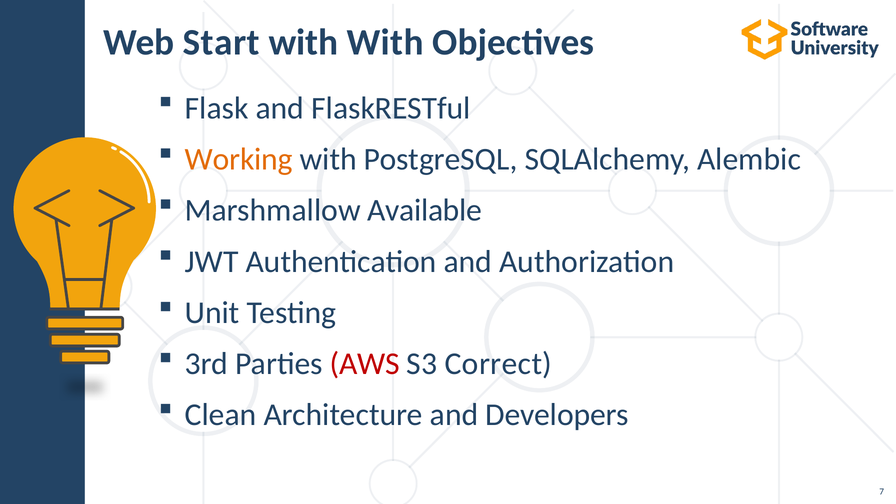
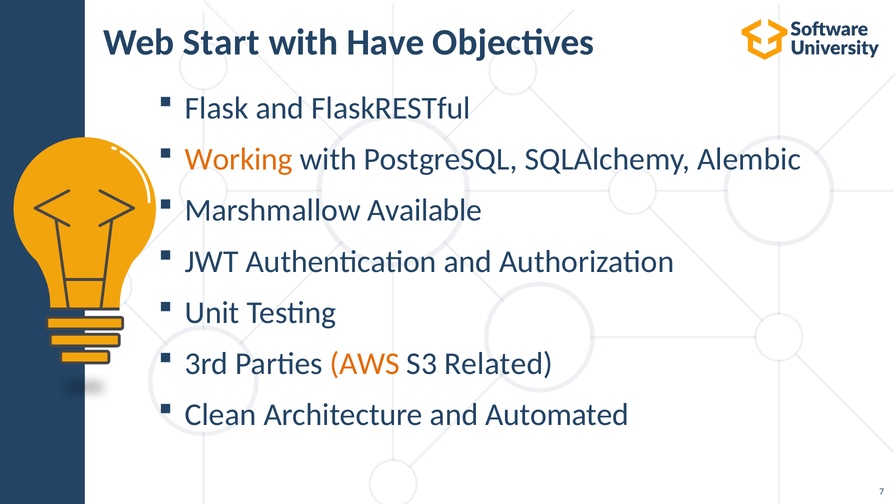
with With: With -> Have
AWS colour: red -> orange
Correct: Correct -> Related
Developers: Developers -> Automated
